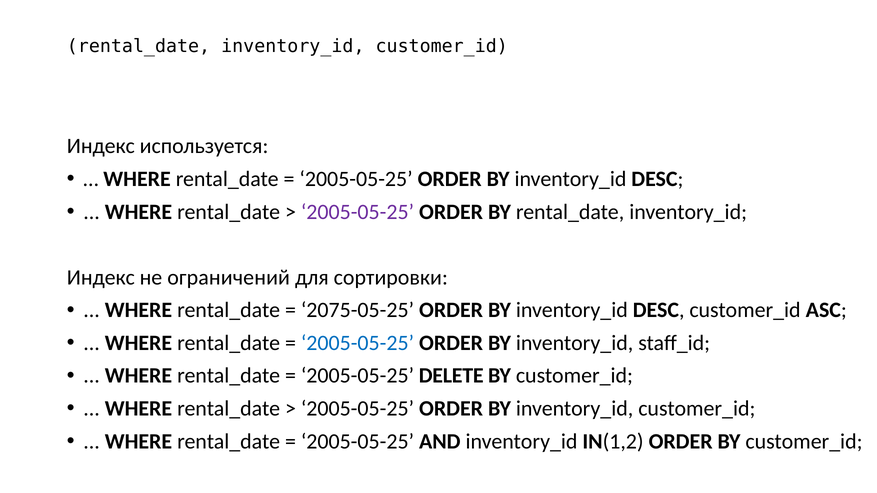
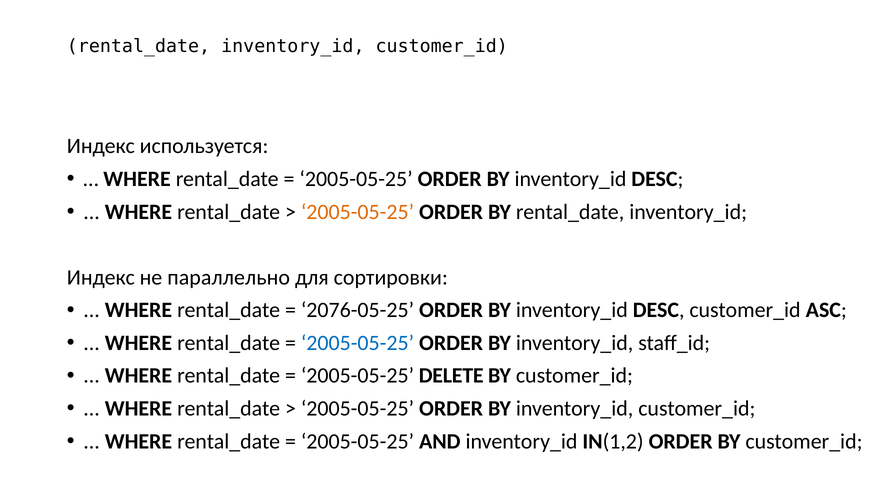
2005-05-25 at (357, 212) colour: purple -> orange
ограничений: ограничений -> параллельно
2075-05-25: 2075-05-25 -> 2076-05-25
